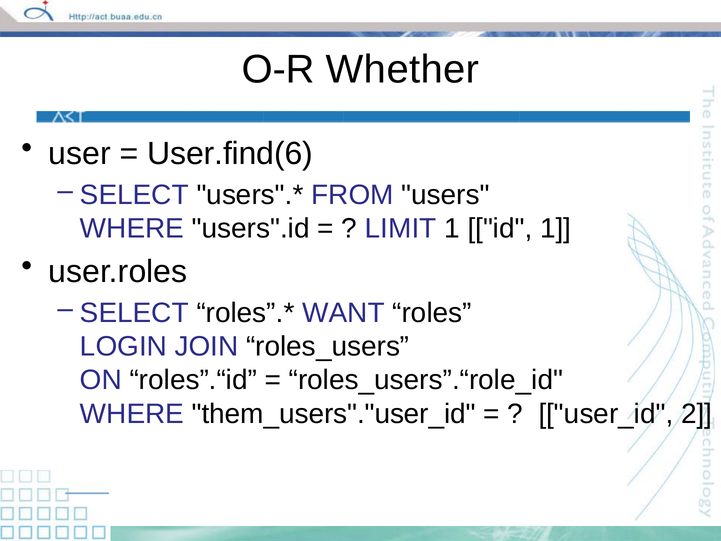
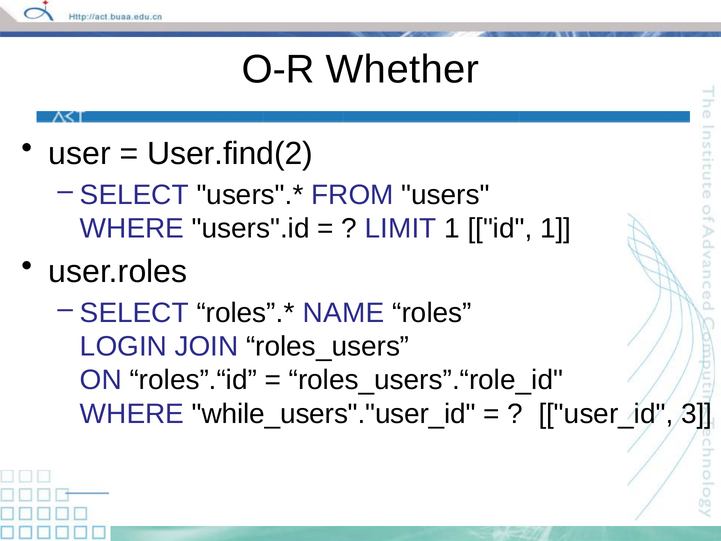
User.find(6: User.find(6 -> User.find(2
WANT: WANT -> NAME
them_users"."user_id: them_users"."user_id -> while_users"."user_id
2: 2 -> 3
